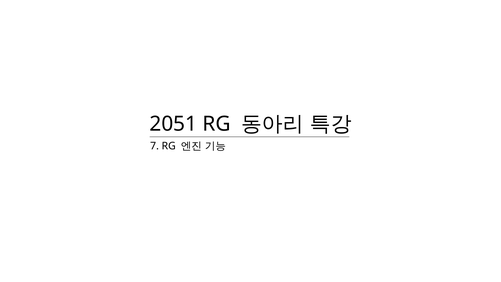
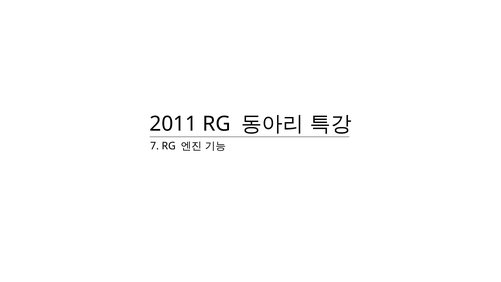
2051: 2051 -> 2011
